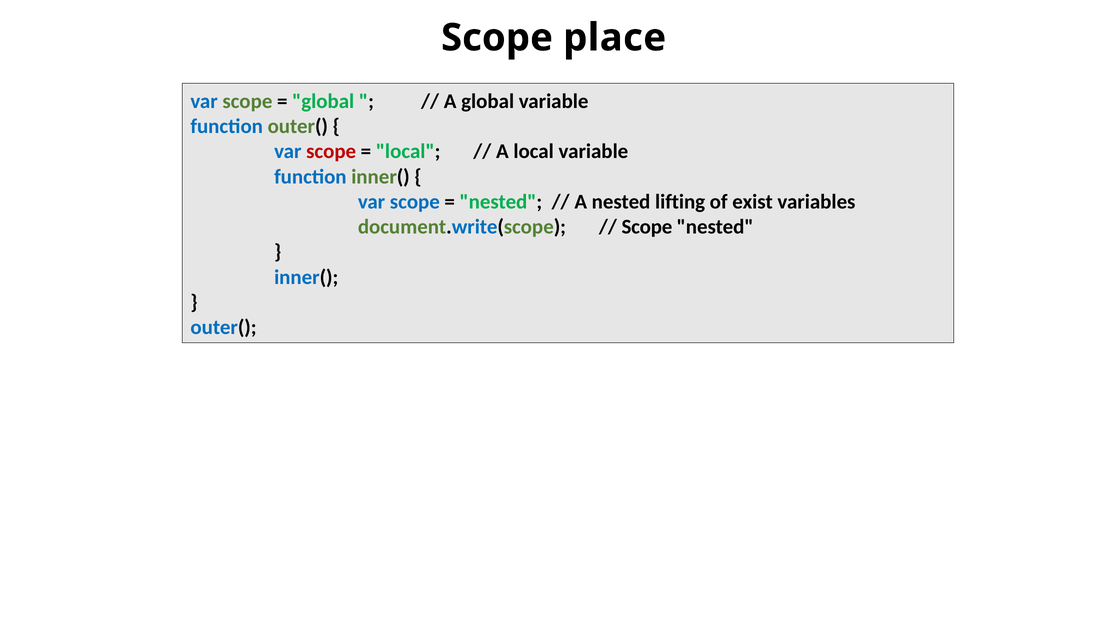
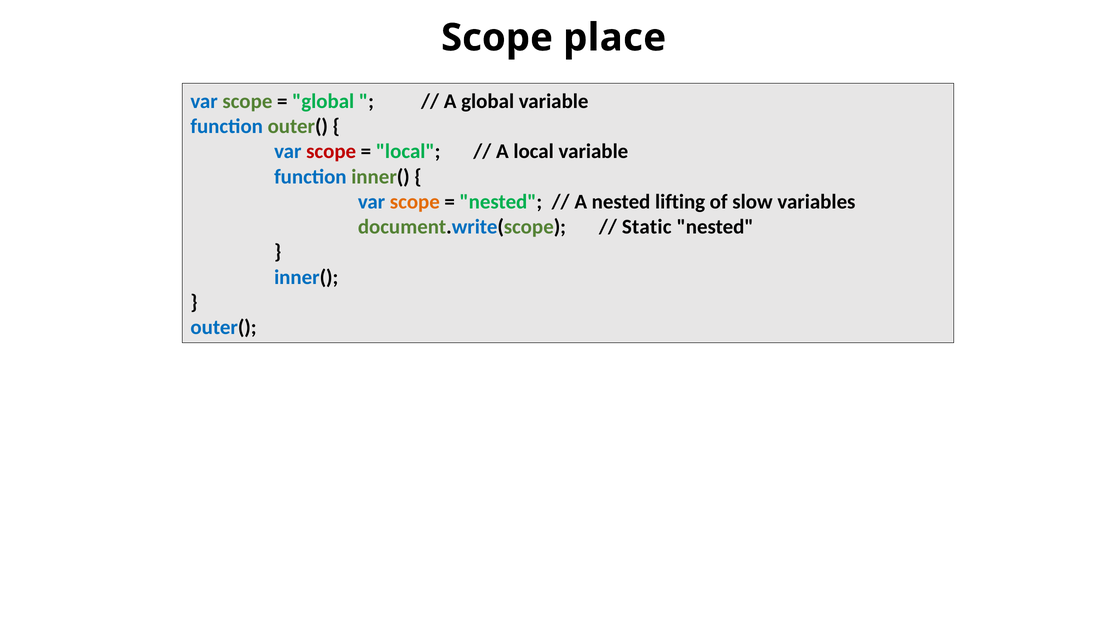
scope at (415, 202) colour: blue -> orange
exist: exist -> slow
Scope at (647, 227): Scope -> Static
